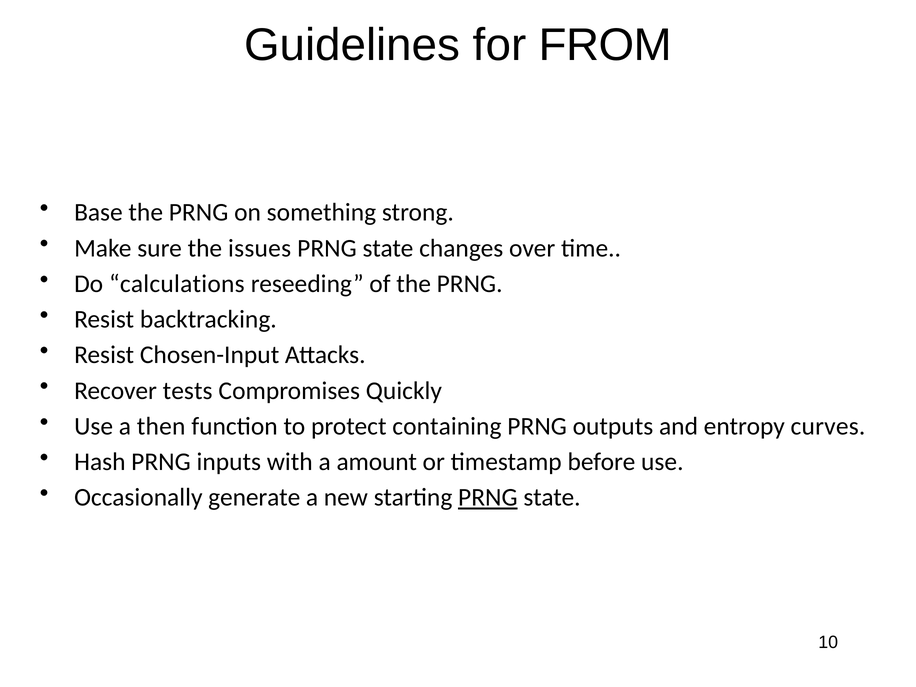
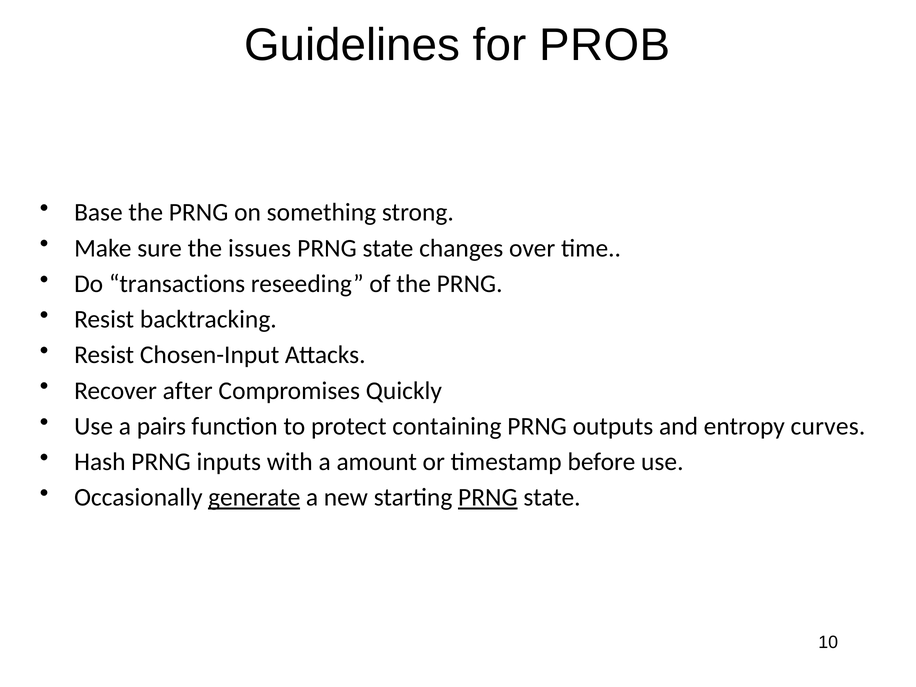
FROM: FROM -> PROB
calculations: calculations -> transactions
tests: tests -> after
then: then -> pairs
generate underline: none -> present
